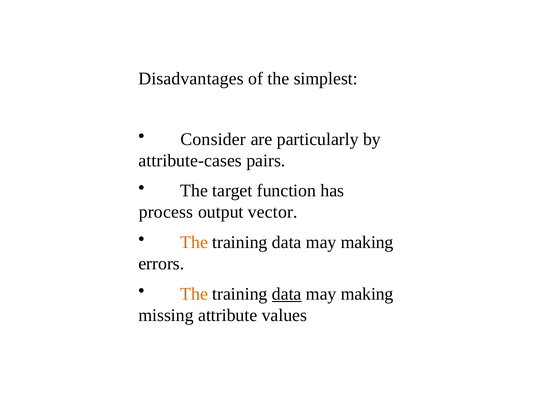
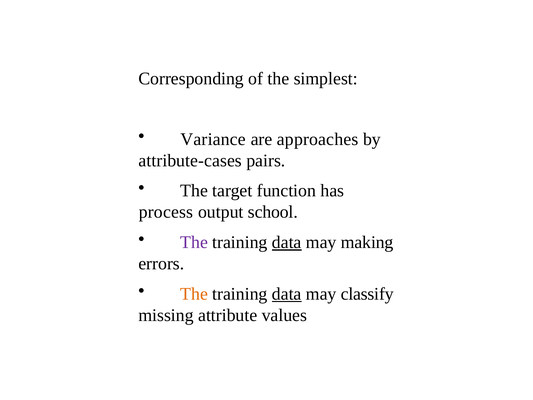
Disadvantages: Disadvantages -> Corresponding
Consider: Consider -> Variance
particularly: particularly -> approaches
vector: vector -> school
The at (194, 242) colour: orange -> purple
data at (287, 242) underline: none -> present
making at (367, 294): making -> classify
